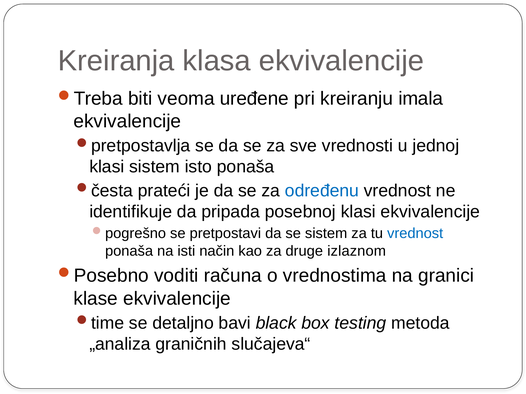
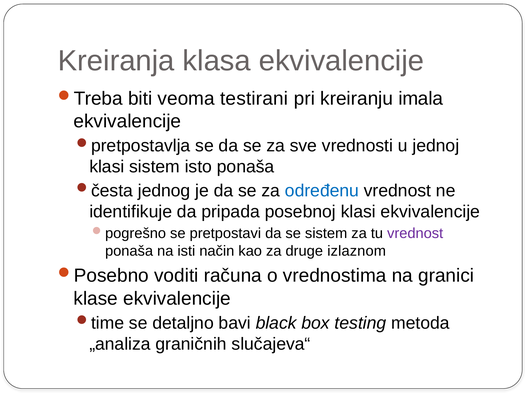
uređene: uređene -> testirani
prateći: prateći -> jednog
vrednost at (415, 234) colour: blue -> purple
